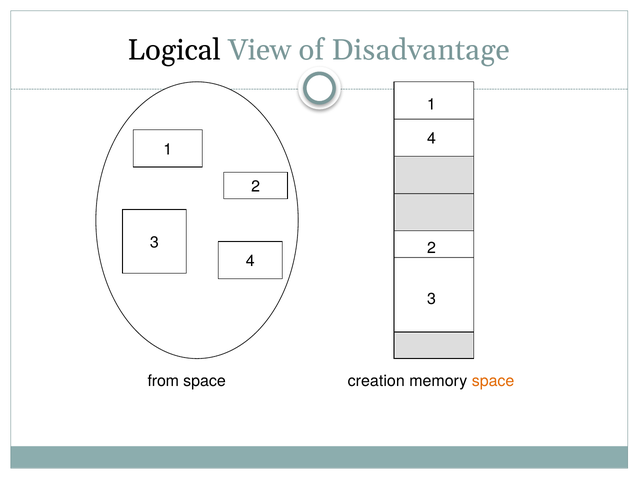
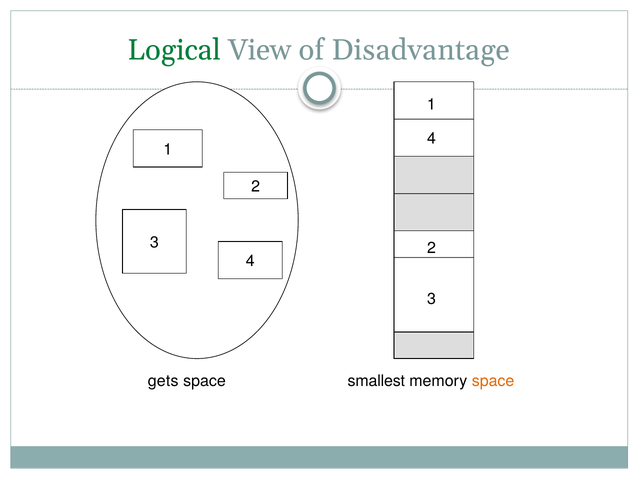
Logical colour: black -> green
from: from -> gets
creation: creation -> smallest
